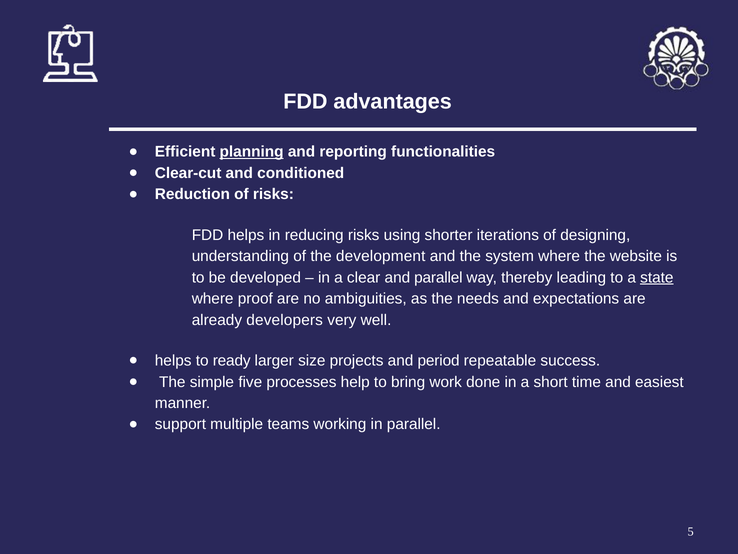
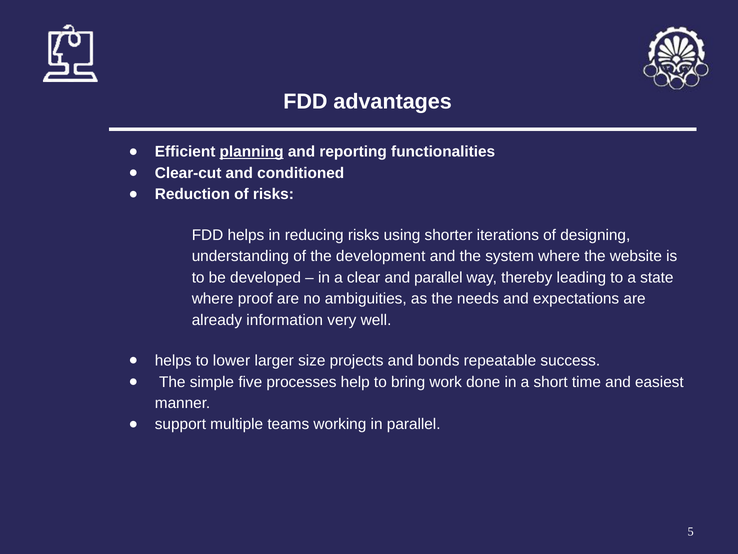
state underline: present -> none
developers: developers -> information
ready: ready -> lower
period: period -> bonds
